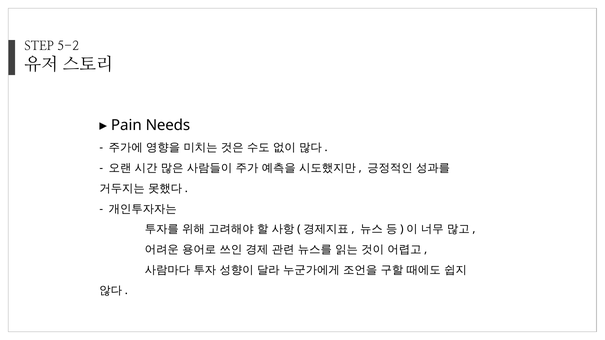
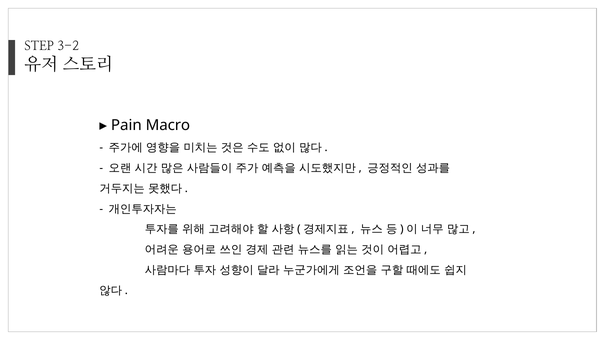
5-2: 5-2 -> 3-2
Needs: Needs -> Macro
